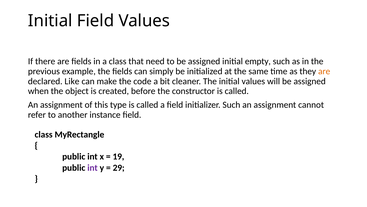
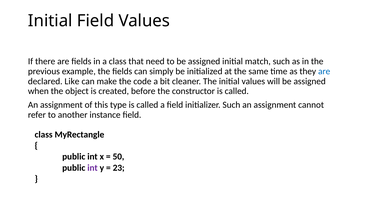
empty: empty -> match
are at (324, 71) colour: orange -> blue
19: 19 -> 50
29: 29 -> 23
